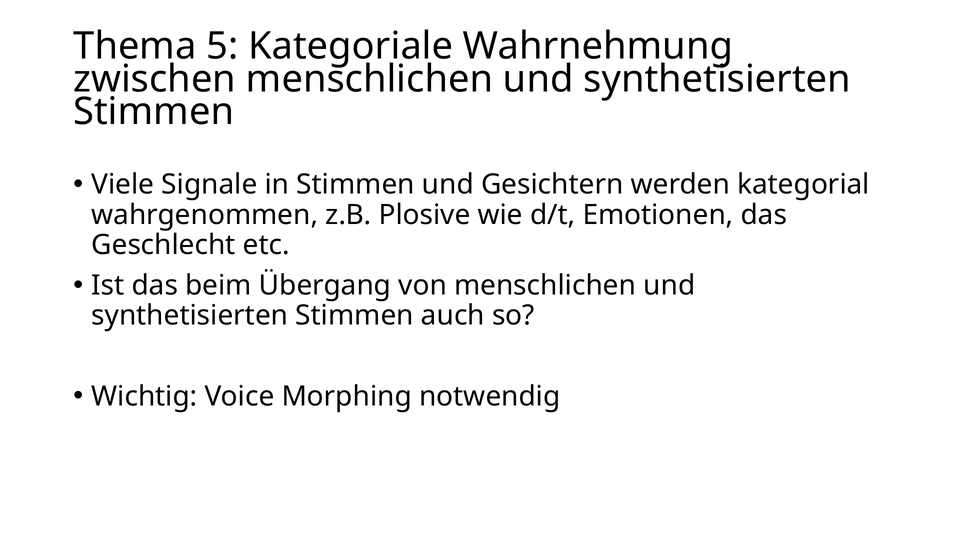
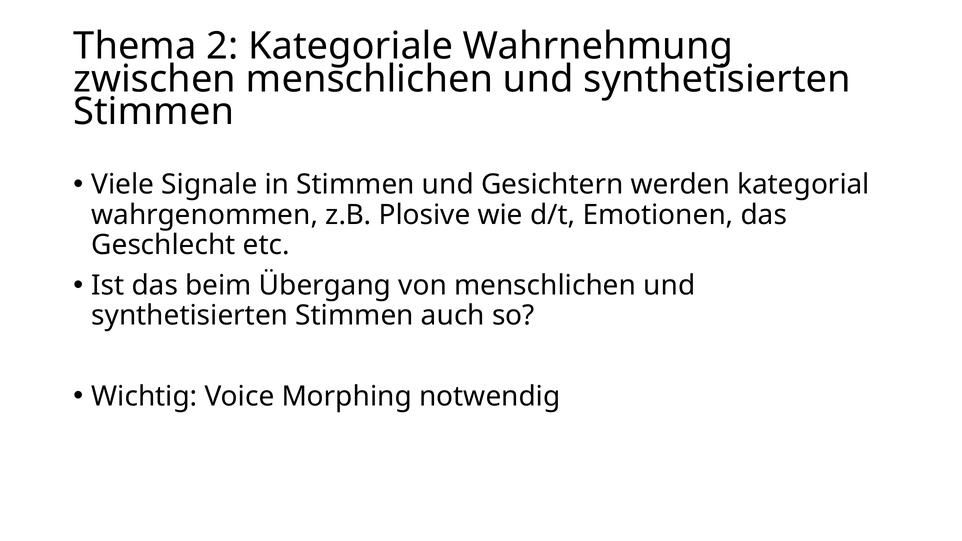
5: 5 -> 2
